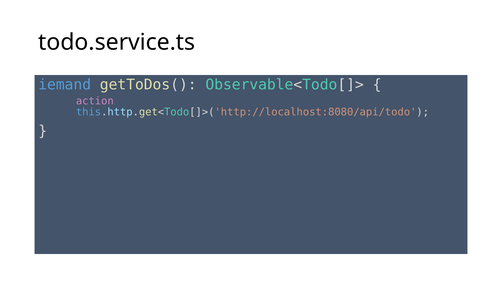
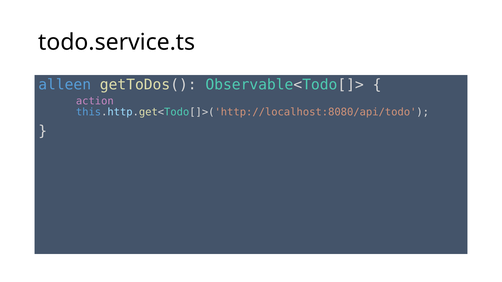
iemand: iemand -> alleen
